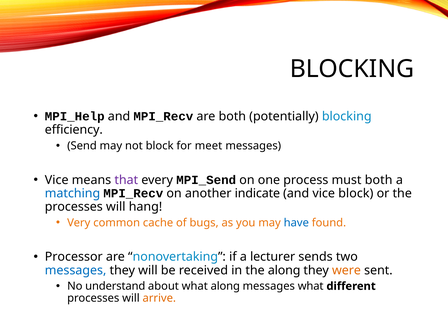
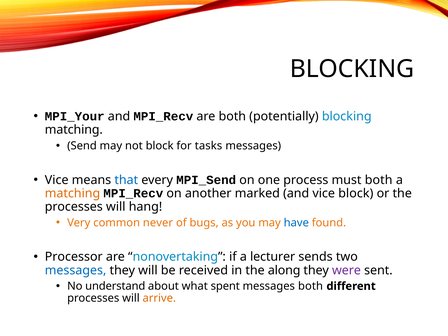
MPI_Help: MPI_Help -> MPI_Your
efficiency at (74, 130): efficiency -> matching
meet: meet -> tasks
that colour: purple -> blue
matching at (72, 193) colour: blue -> orange
indicate: indicate -> marked
cache: cache -> never
were colour: orange -> purple
what along: along -> spent
messages what: what -> both
